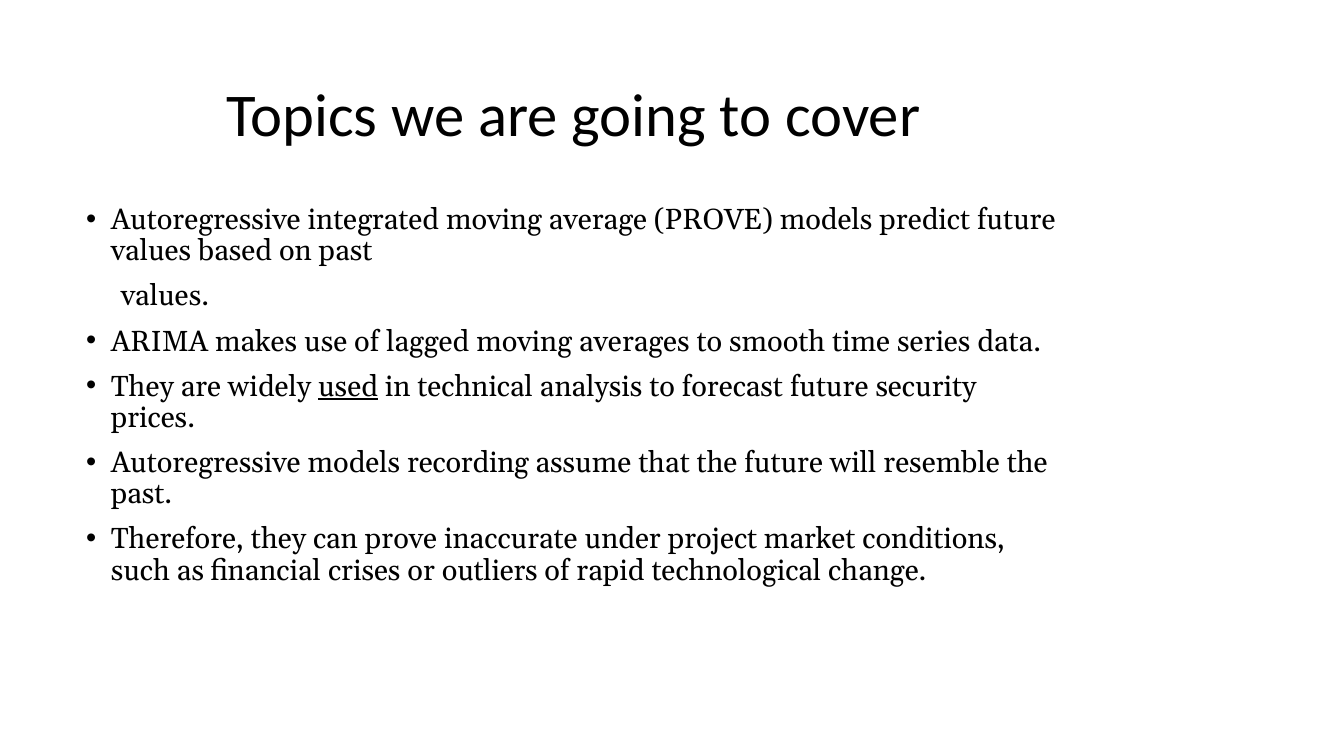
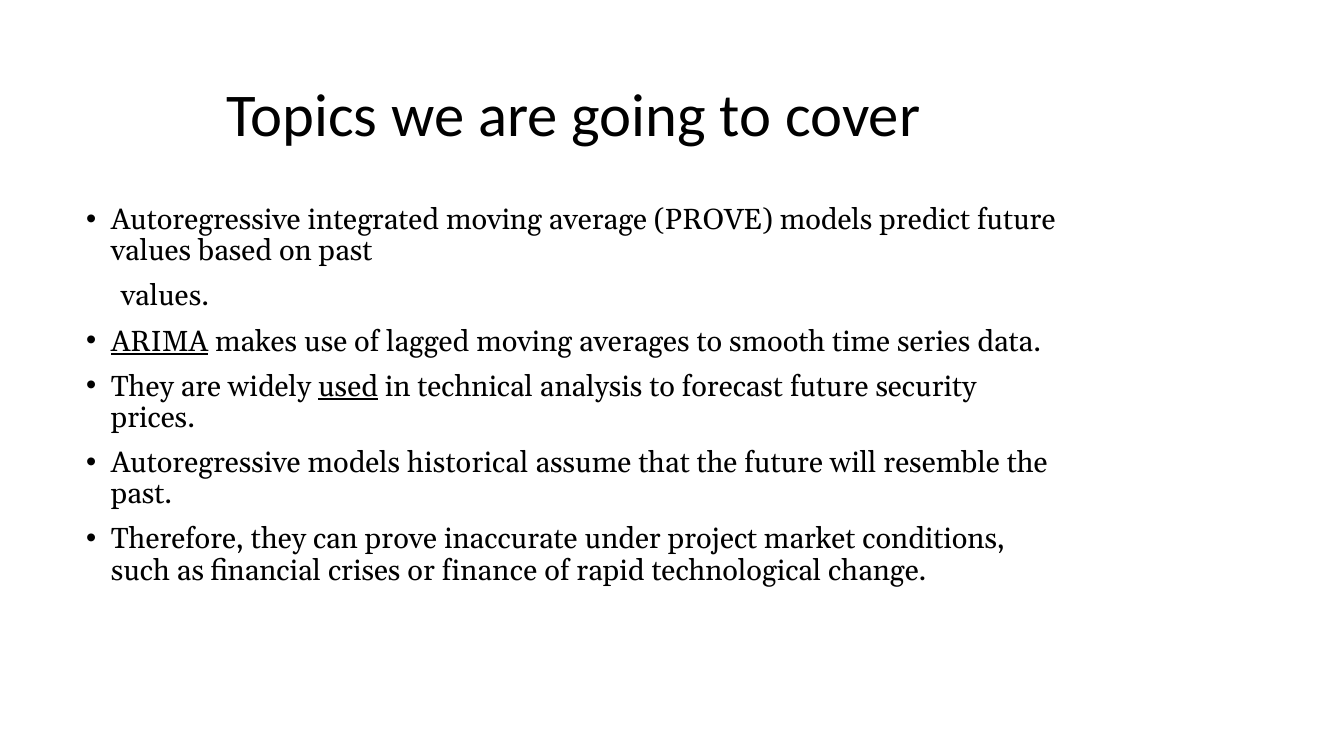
ARIMA underline: none -> present
recording: recording -> historical
outliers: outliers -> finance
